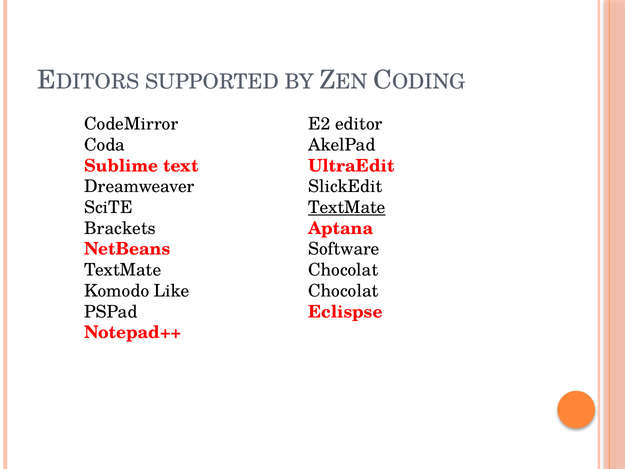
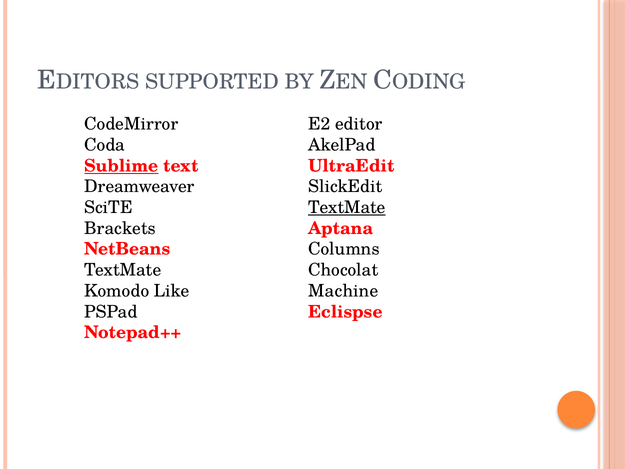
Sublime underline: none -> present
Software: Software -> Columns
Chocolat at (343, 291): Chocolat -> Machine
